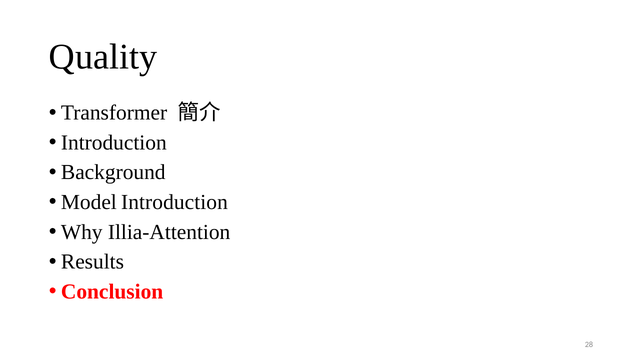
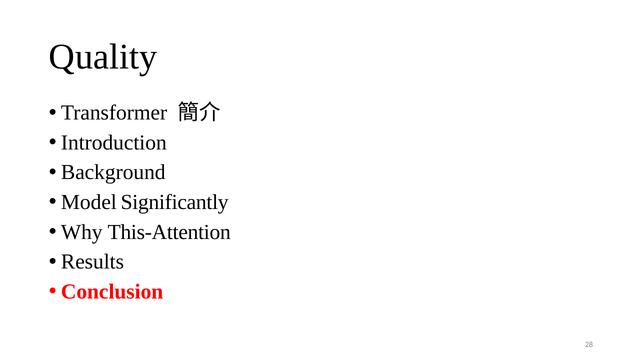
Model Introduction: Introduction -> Significantly
Illia-Attention: Illia-Attention -> This-Attention
